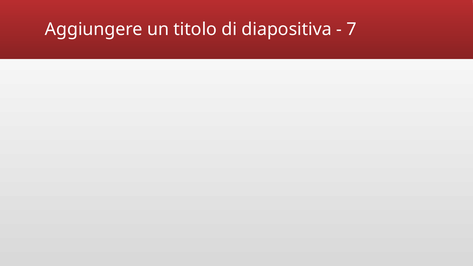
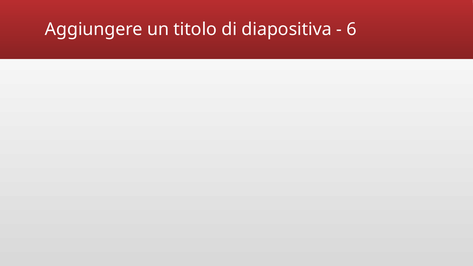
7: 7 -> 6
